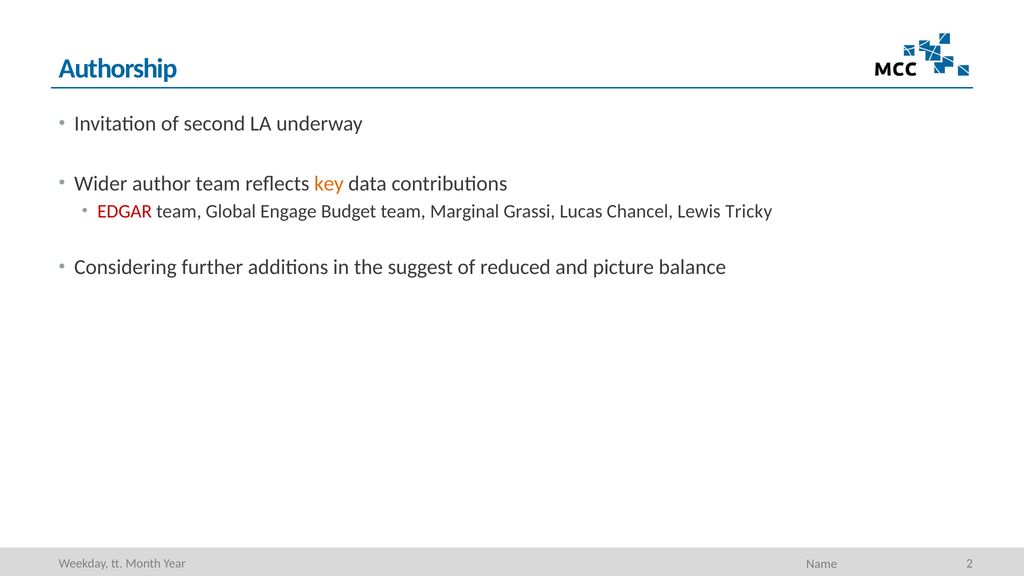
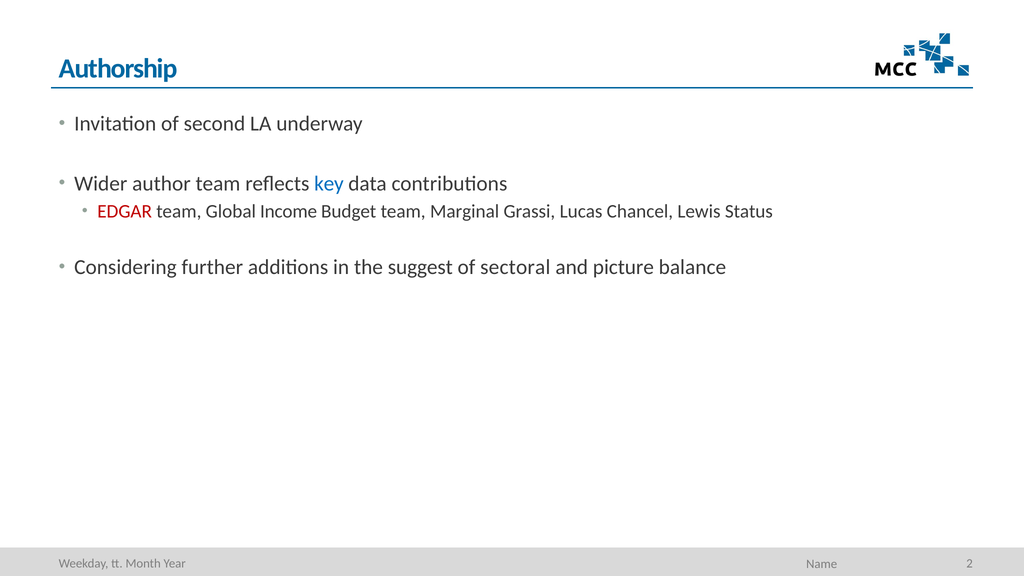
key colour: orange -> blue
Engage: Engage -> Income
Tricky: Tricky -> Status
reduced: reduced -> sectoral
